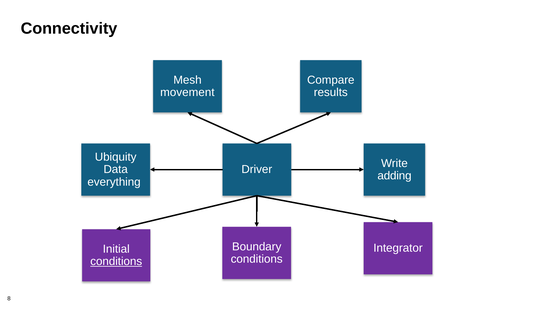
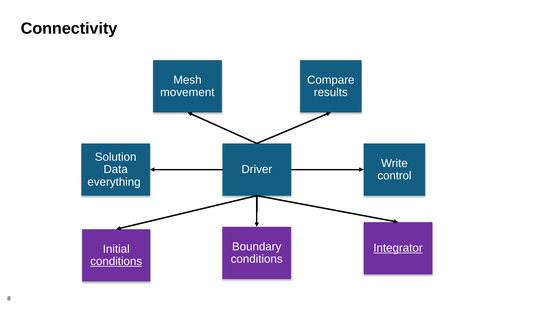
Ubiquity: Ubiquity -> Solution
adding: adding -> control
Integrator underline: none -> present
